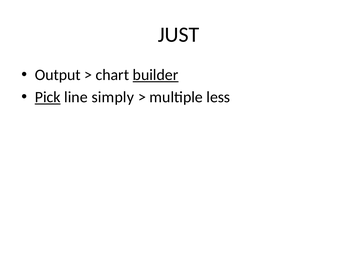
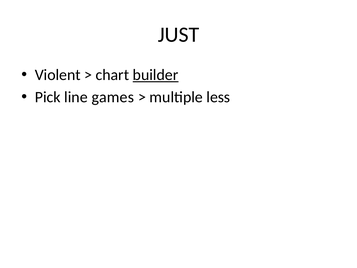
Output: Output -> Violent
Pick underline: present -> none
simply: simply -> games
